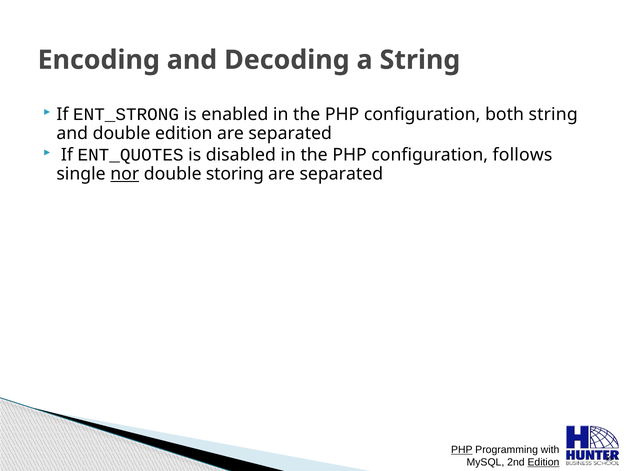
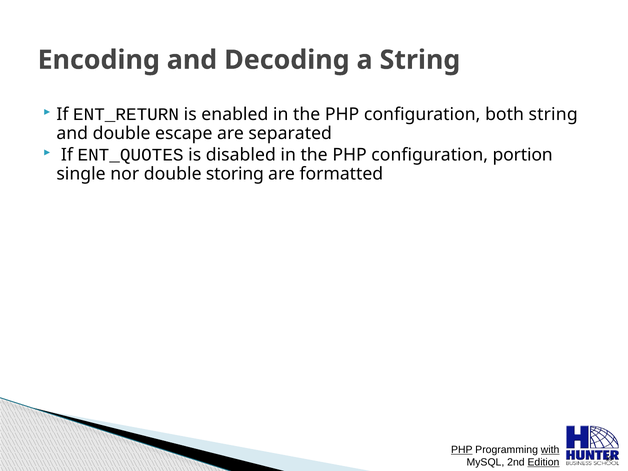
ENT_STRONG: ENT_STRONG -> ENT_RETURN
double edition: edition -> escape
follows: follows -> portion
nor underline: present -> none
separated at (341, 174): separated -> formatted
with underline: none -> present
